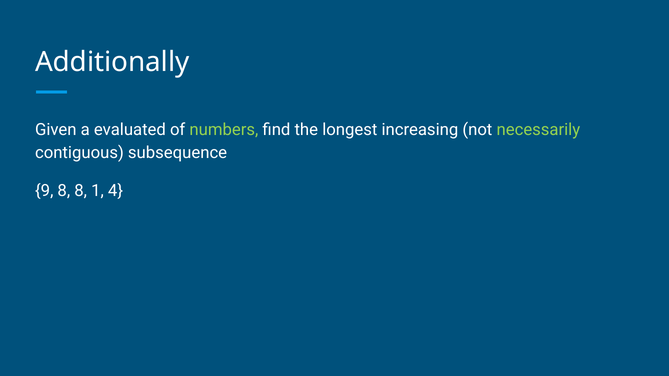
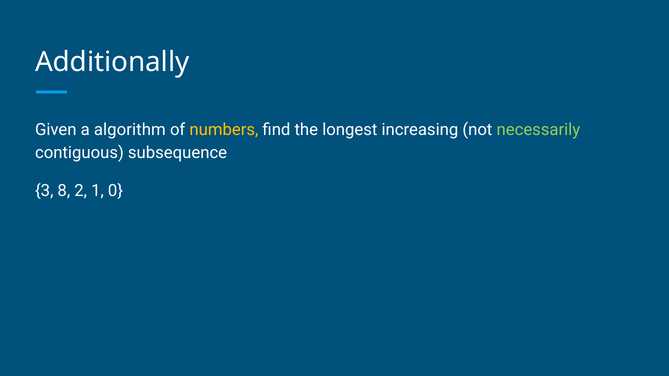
evaluated: evaluated -> algorithm
numbers colour: light green -> yellow
9: 9 -> 3
8 8: 8 -> 2
4: 4 -> 0
